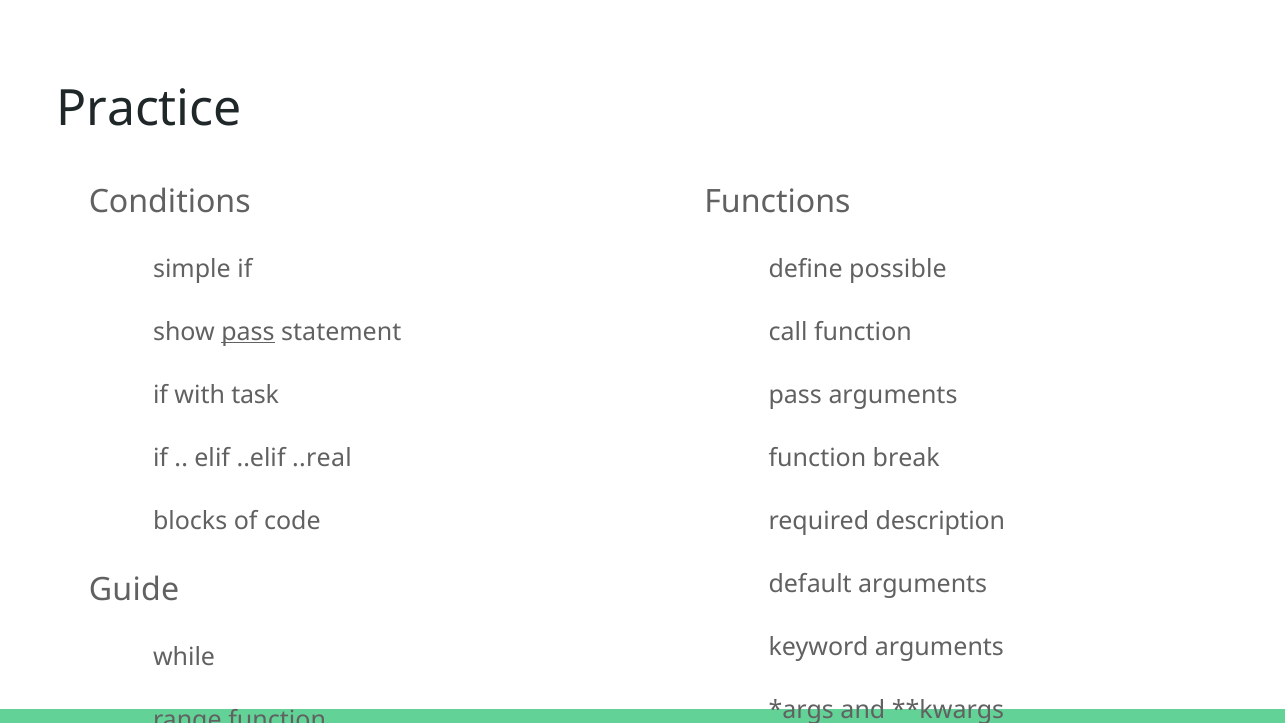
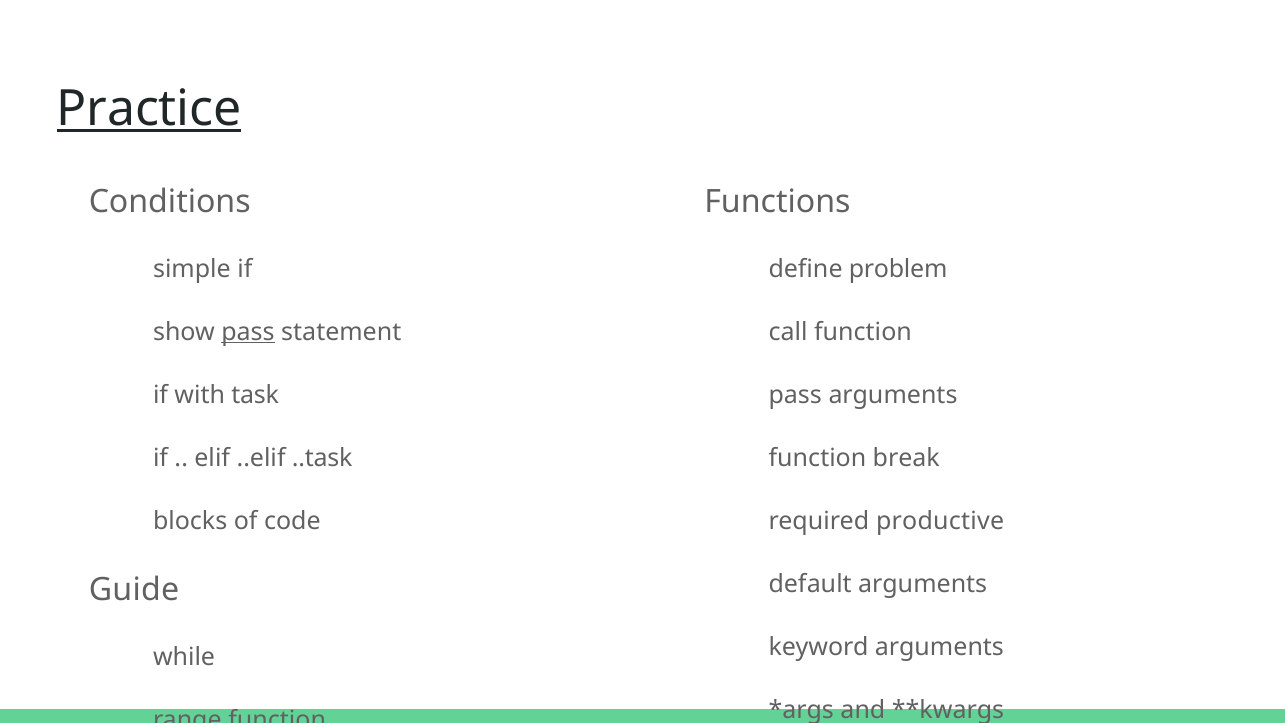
Practice underline: none -> present
possible: possible -> problem
..real: ..real -> ..task
description: description -> productive
